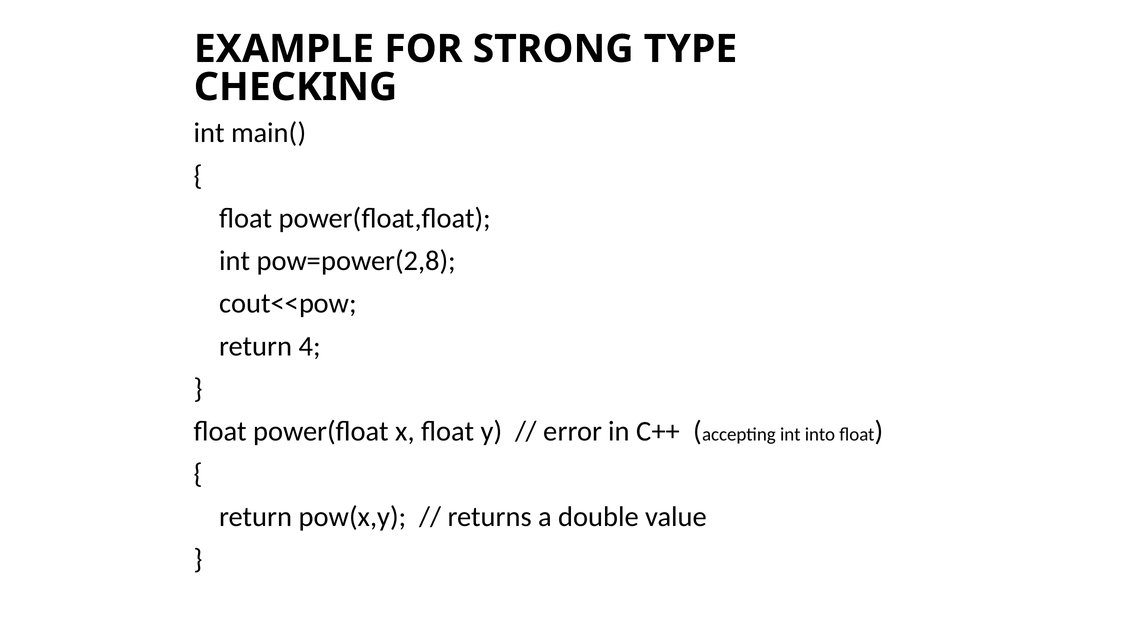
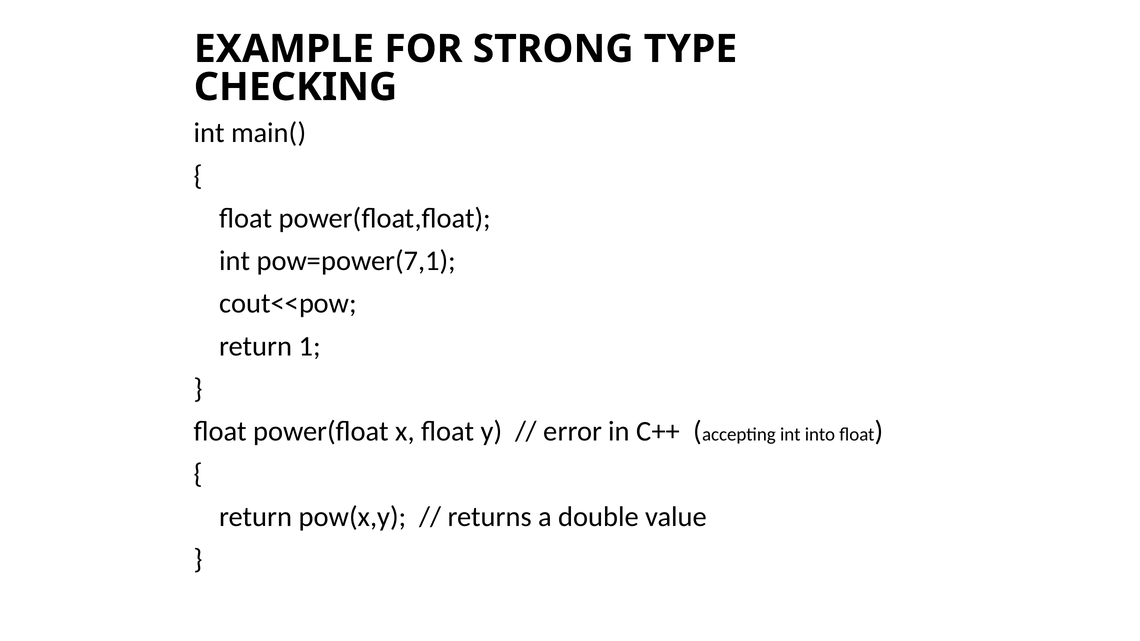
pow=power(2,8: pow=power(2,8 -> pow=power(7,1
4: 4 -> 1
